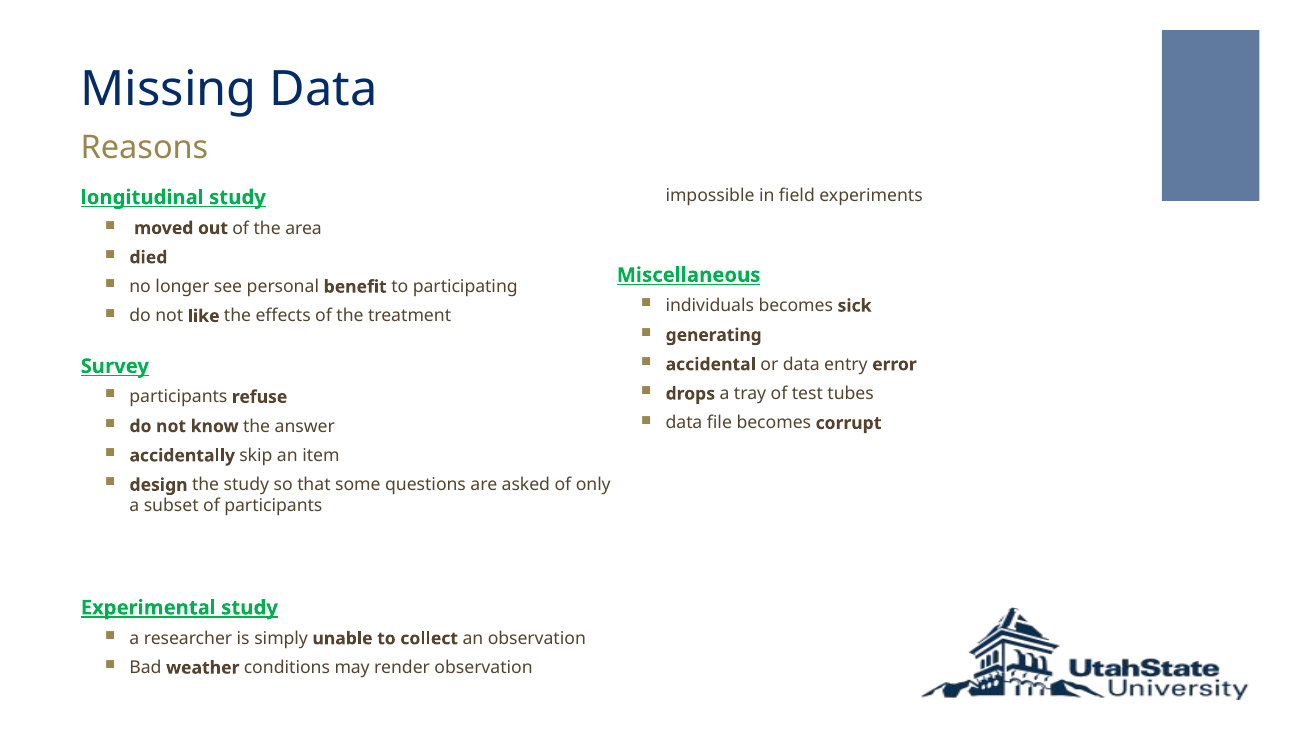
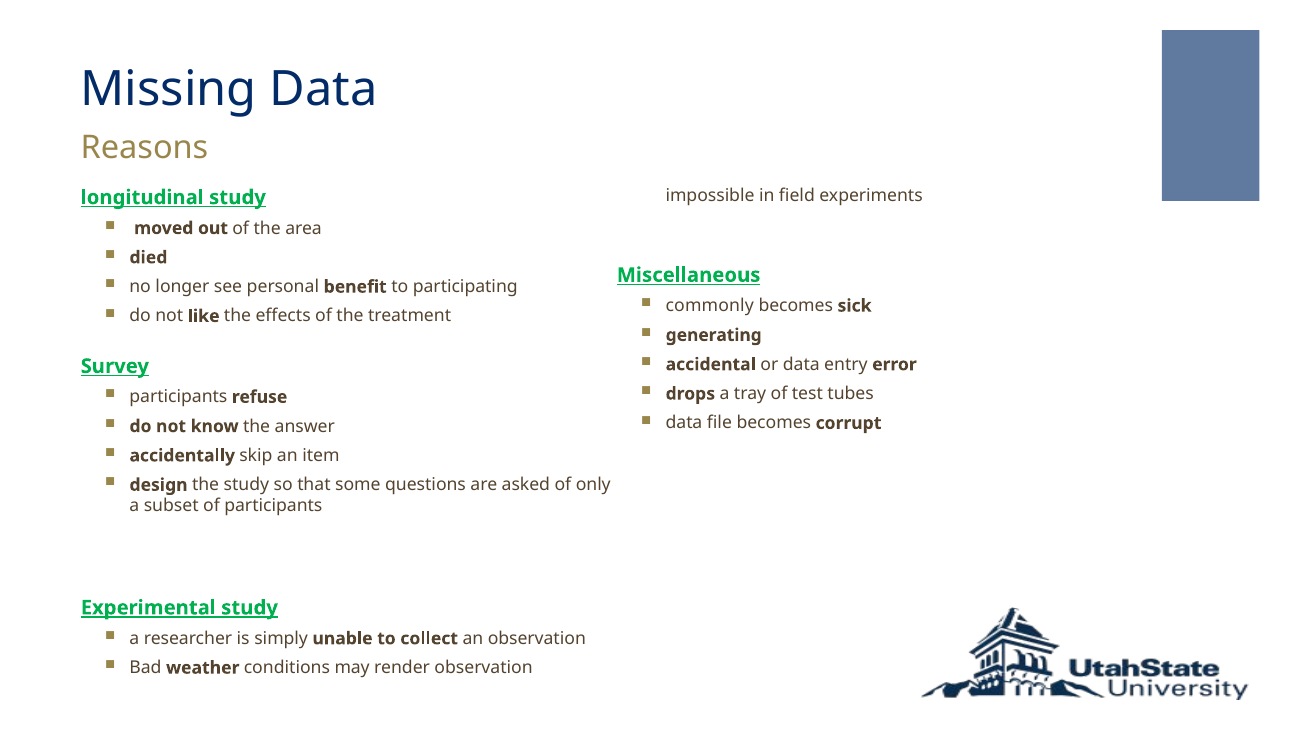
individuals: individuals -> commonly
